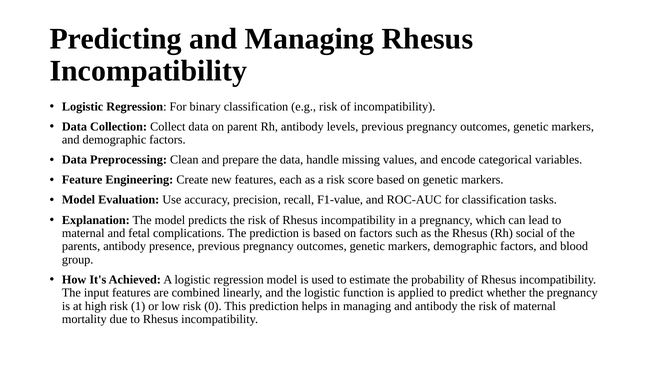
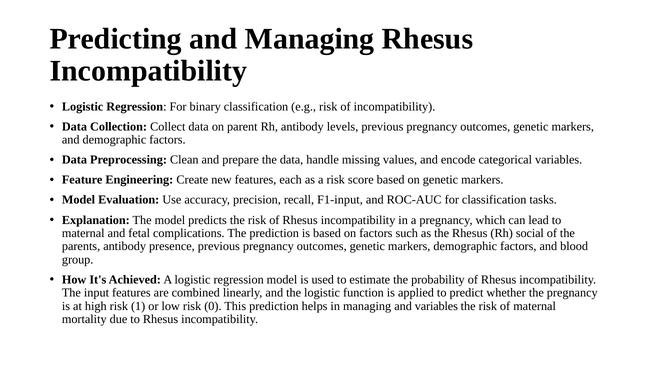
F1-value: F1-value -> F1-input
and antibody: antibody -> variables
